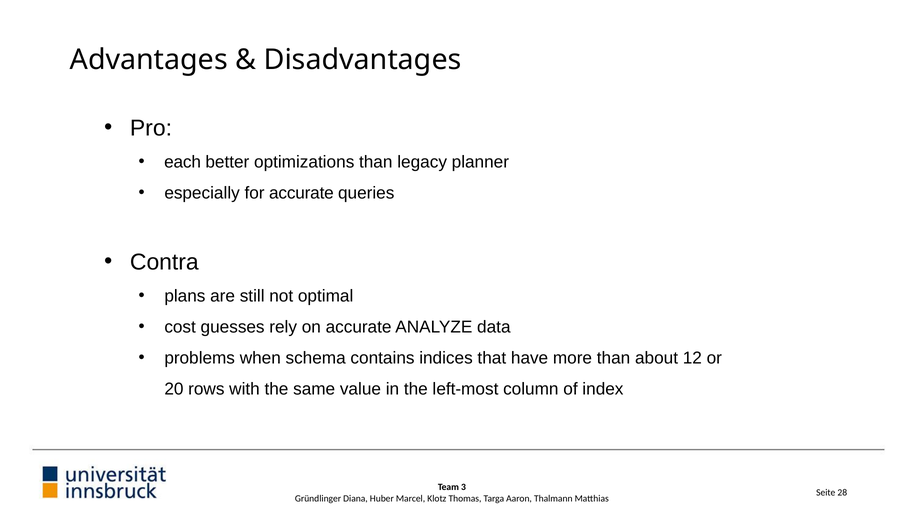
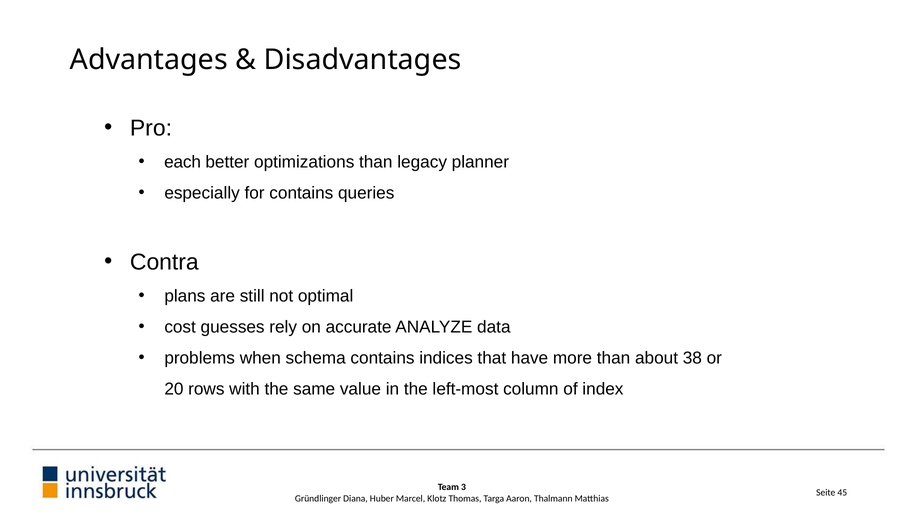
for accurate: accurate -> contains
12: 12 -> 38
28: 28 -> 45
